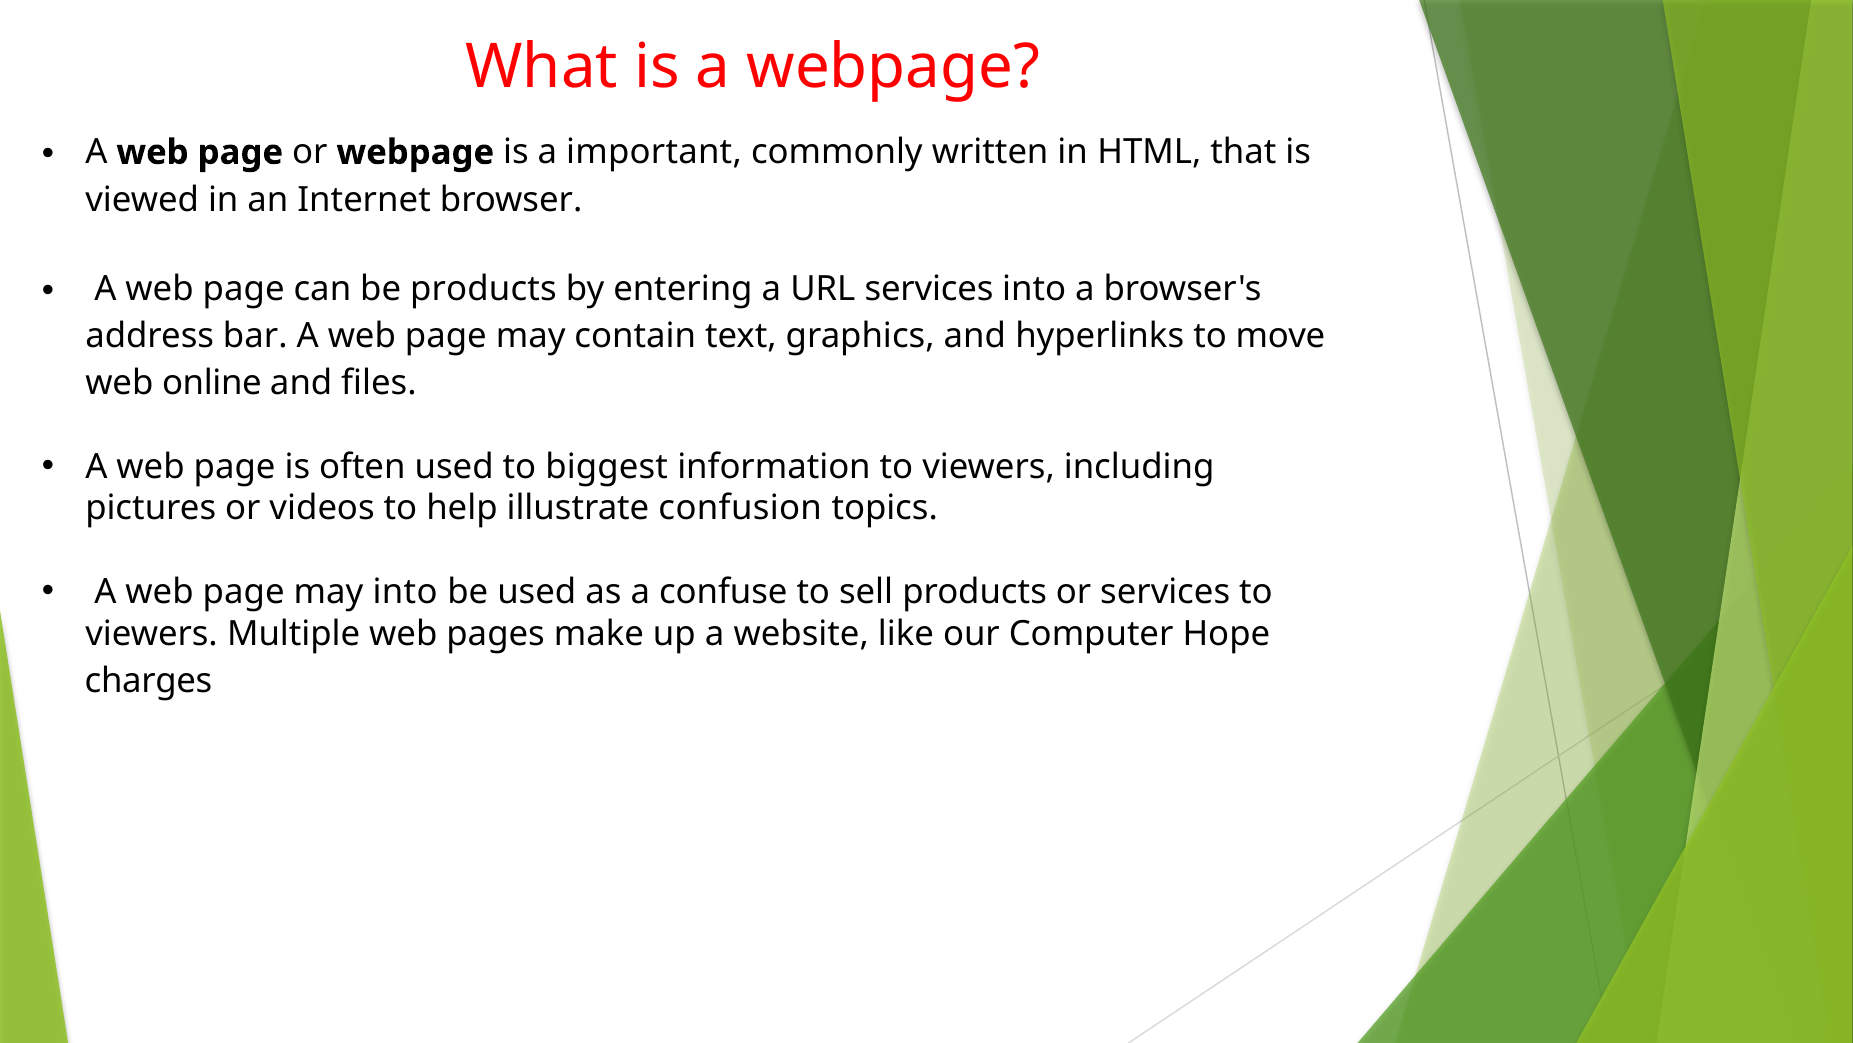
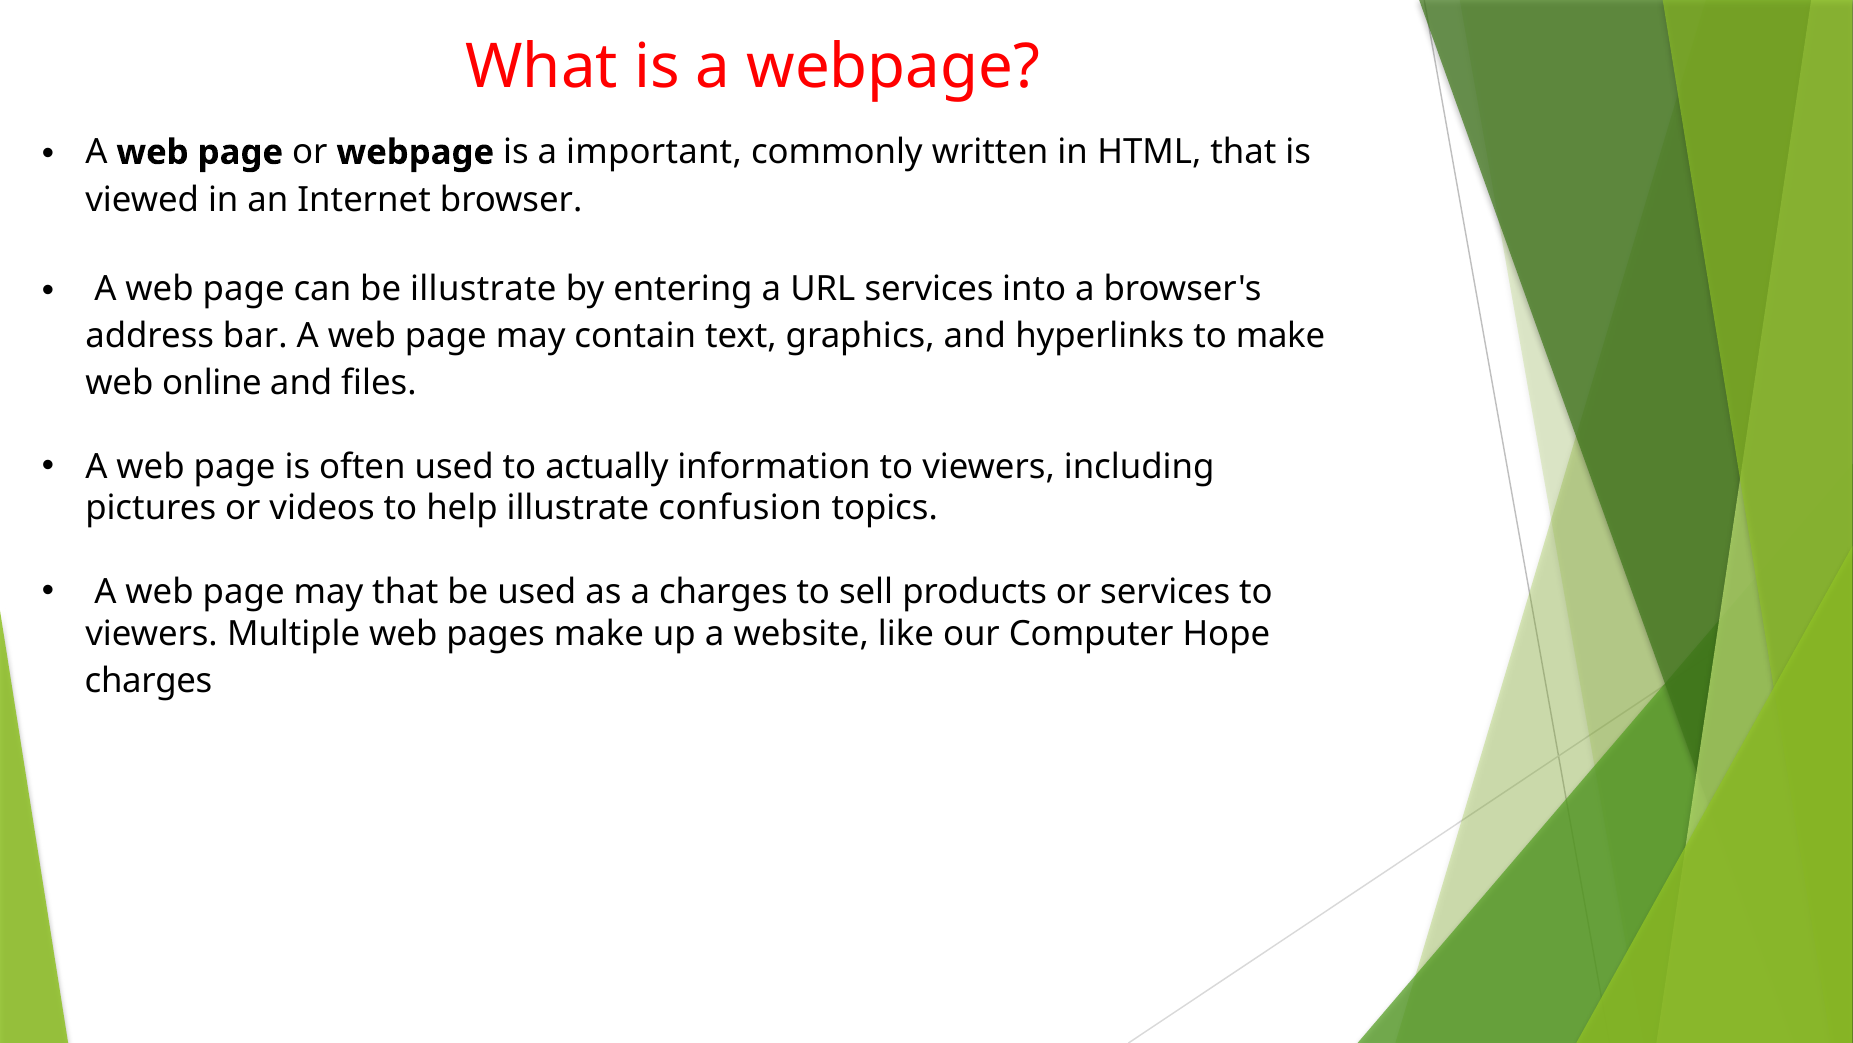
be products: products -> illustrate
to move: move -> make
biggest: biggest -> actually
may into: into -> that
a confuse: confuse -> charges
